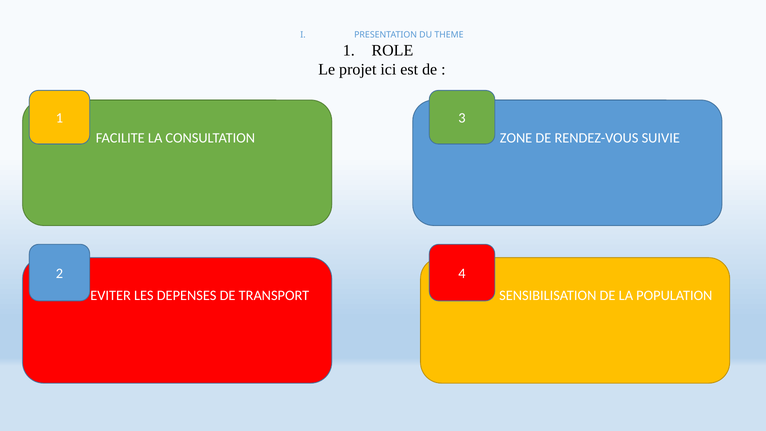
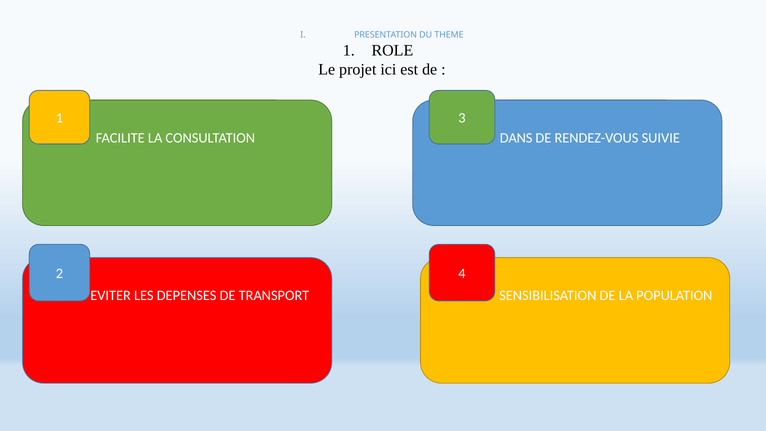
ZONE: ZONE -> DANS
